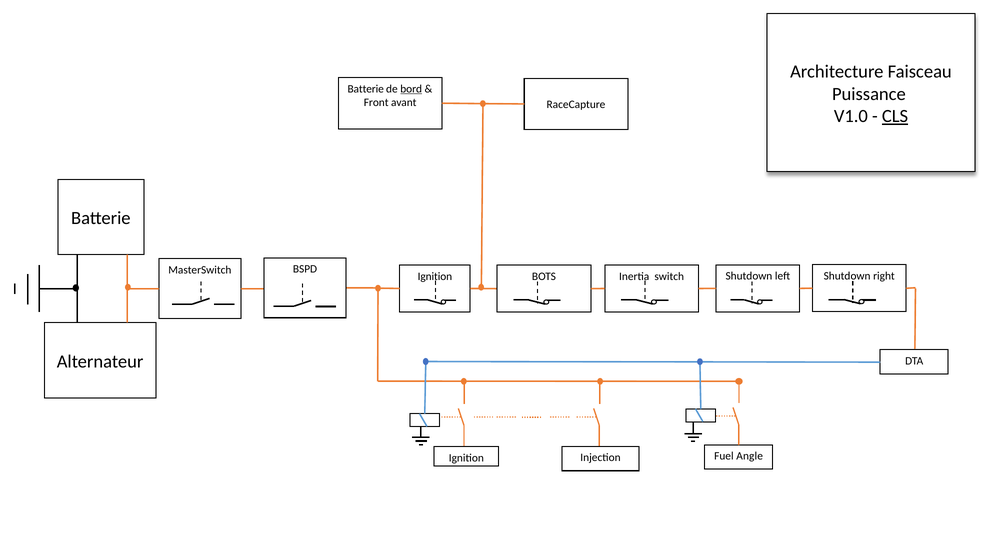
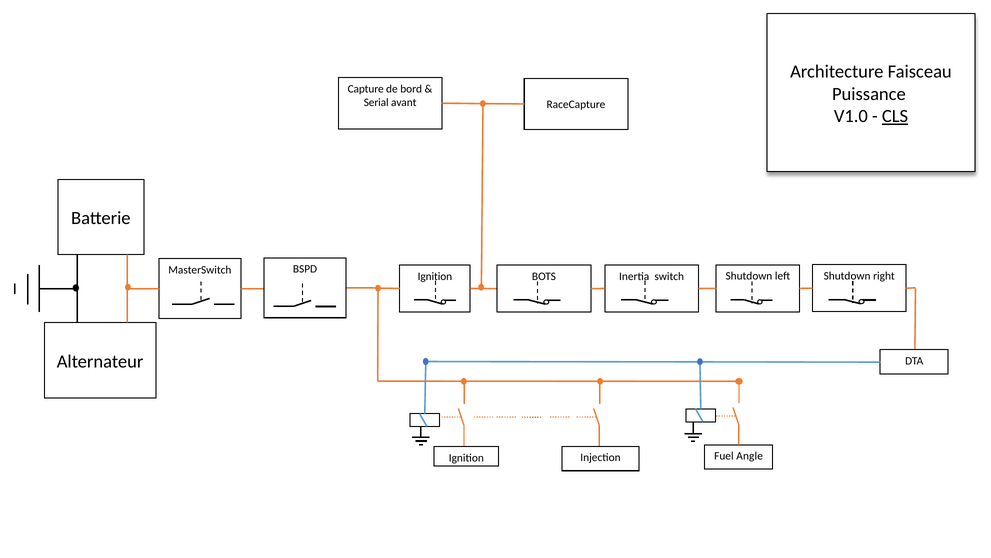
Batterie at (366, 89): Batterie -> Capture
bord underline: present -> none
Front: Front -> Serial
